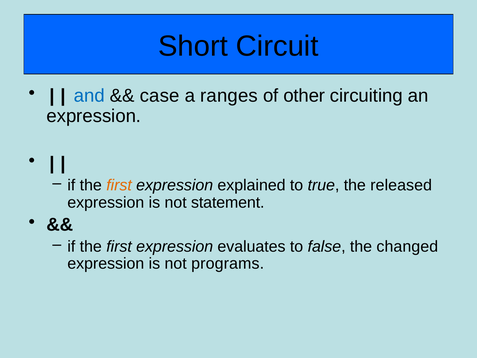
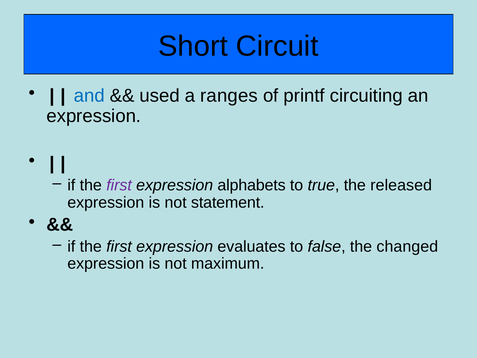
case: case -> used
other: other -> printf
first at (119, 185) colour: orange -> purple
explained: explained -> alphabets
programs: programs -> maximum
